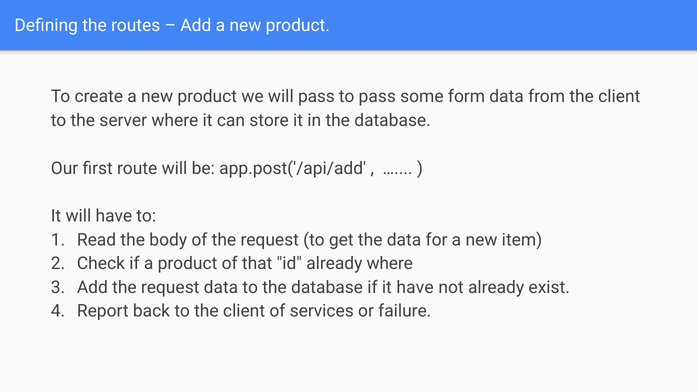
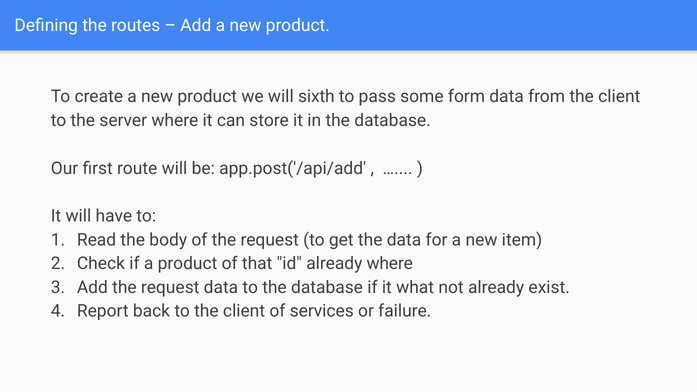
will pass: pass -> sixth
it have: have -> what
